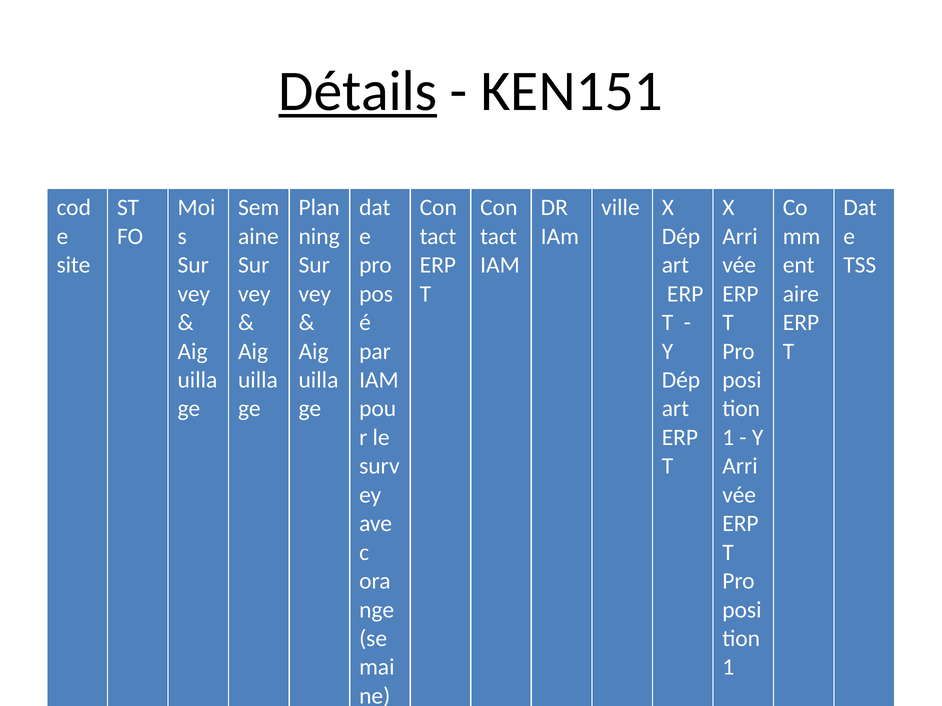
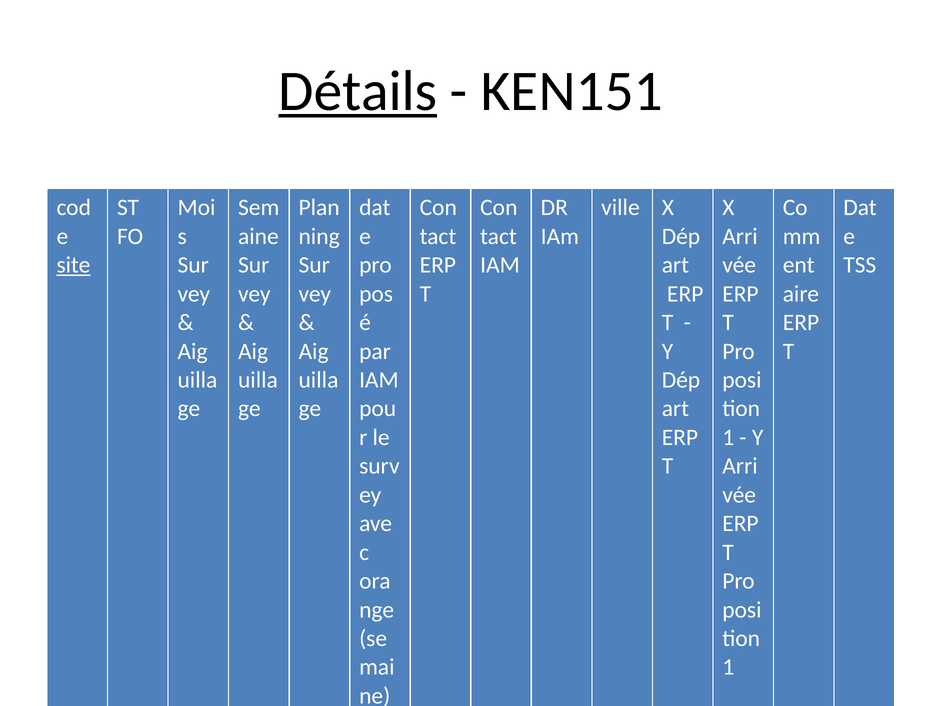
site underline: none -> present
